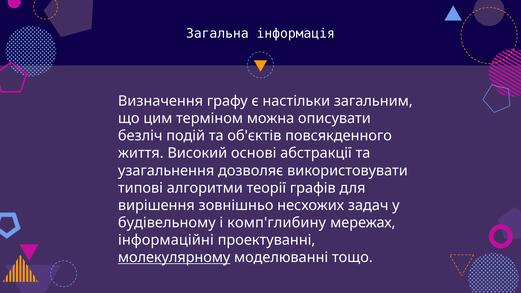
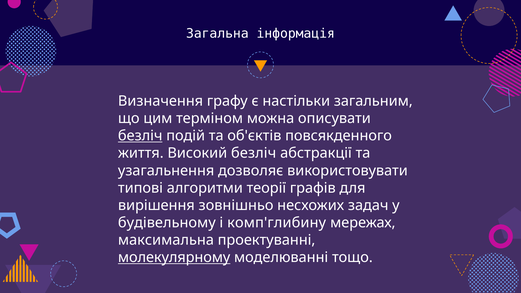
безліч at (140, 136) underline: none -> present
Високий основі: основі -> безліч
iнформацiйнi: iнформацiйнi -> максимальна
